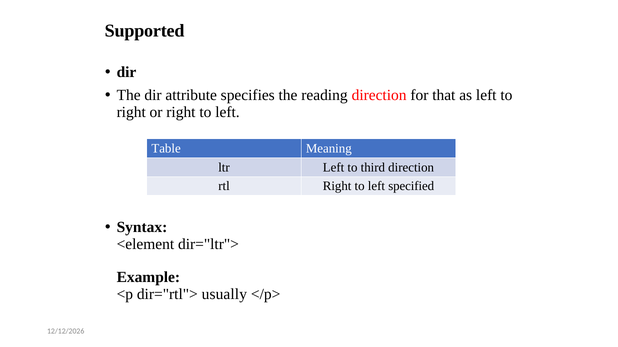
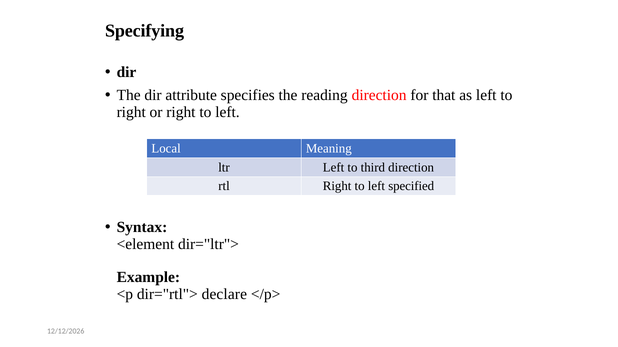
Supported: Supported -> Specifying
Table: Table -> Local
usually: usually -> declare
